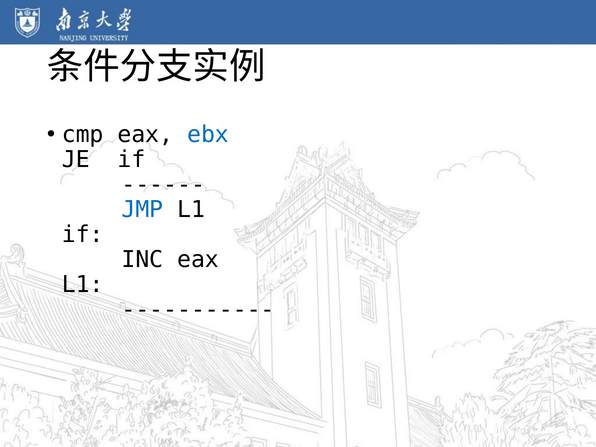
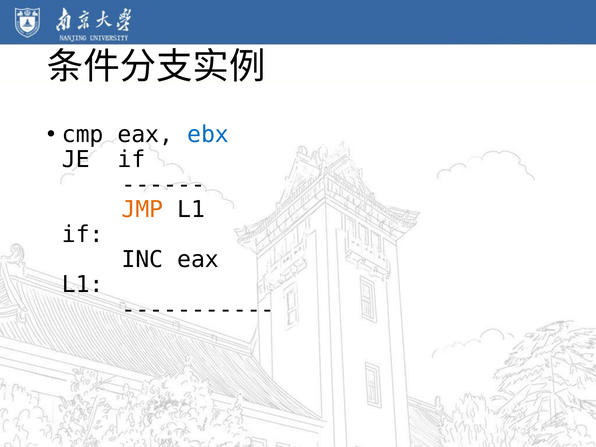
JMP colour: blue -> orange
